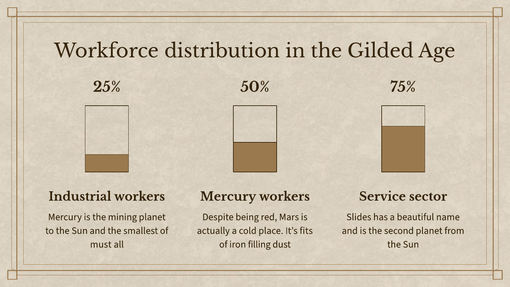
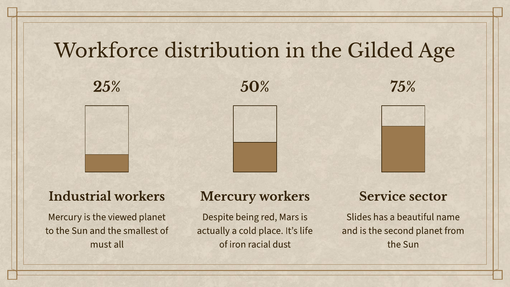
mining: mining -> viewed
fits: fits -> life
filling: filling -> racial
